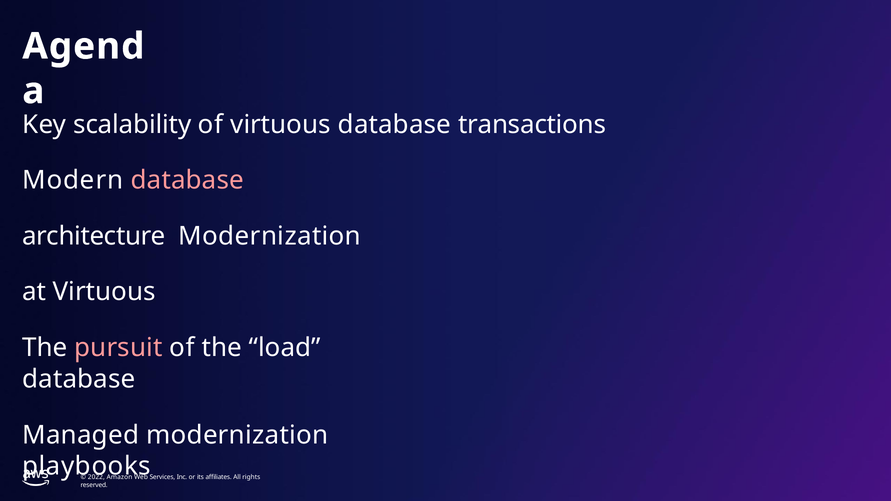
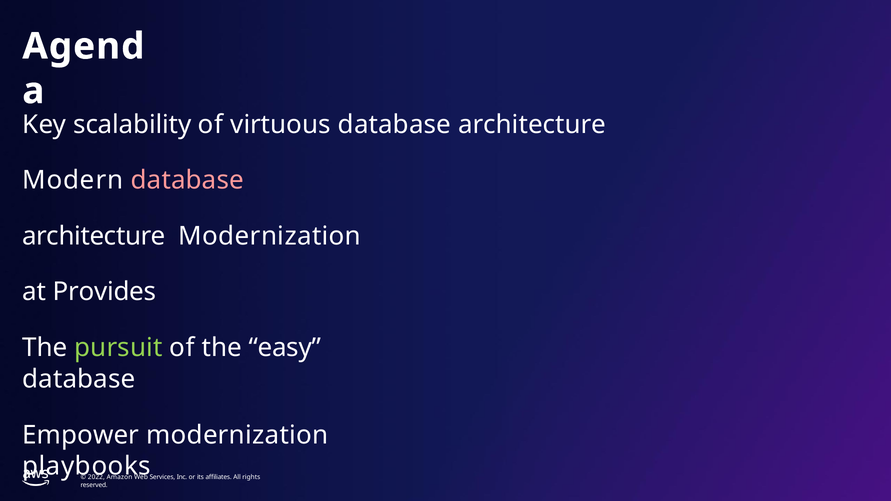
transactions at (532, 124): transactions -> architecture
at Virtuous: Virtuous -> Provides
pursuit colour: pink -> light green
load: load -> easy
Managed: Managed -> Empower
